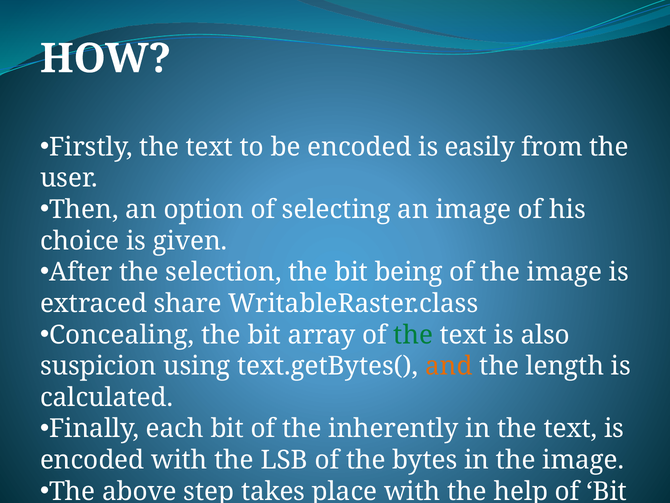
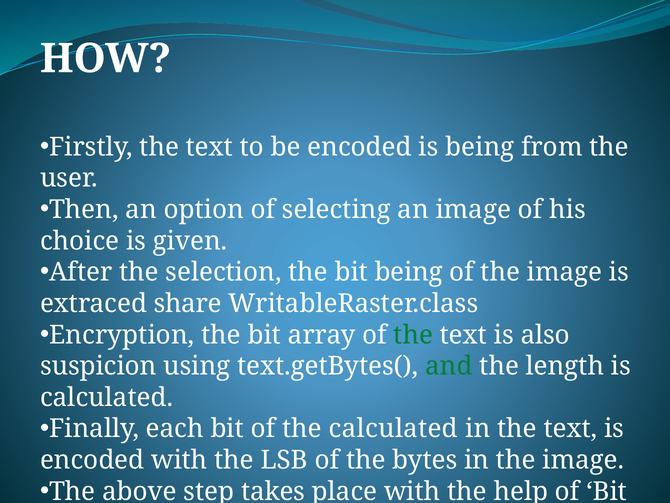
is easily: easily -> being
Concealing: Concealing -> Encryption
and at (449, 366) colour: orange -> green
the inherently: inherently -> calculated
